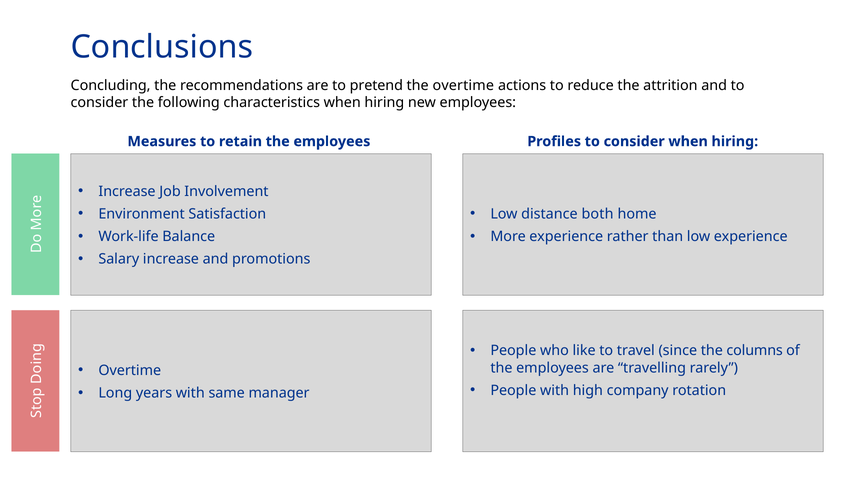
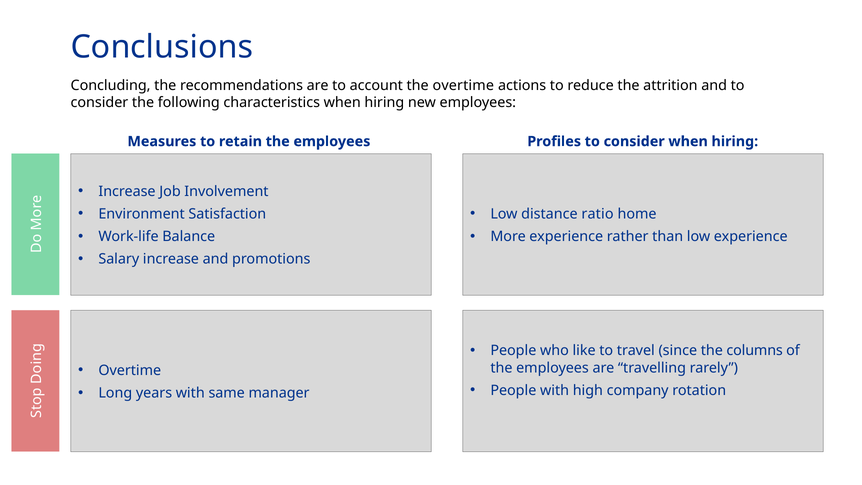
pretend: pretend -> account
both: both -> ratio
